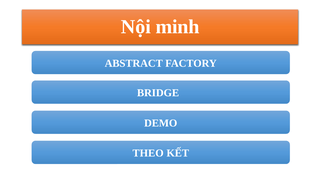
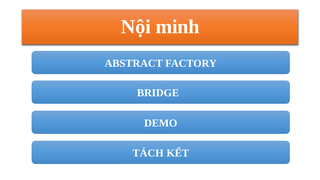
THEO: THEO -> TÁCH
